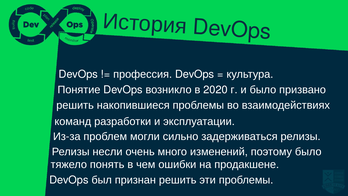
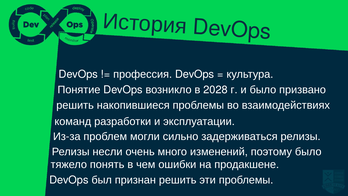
2020: 2020 -> 2028
